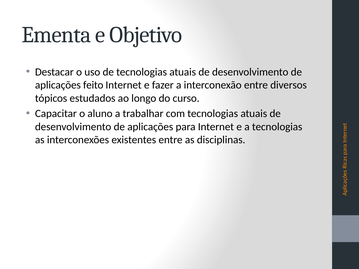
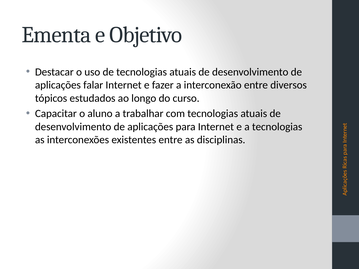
feito: feito -> falar
